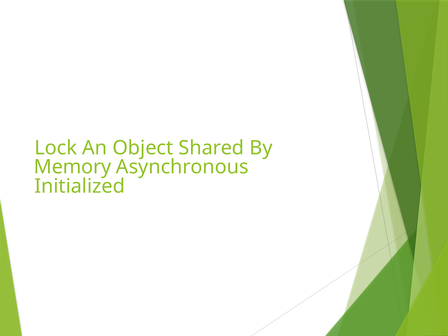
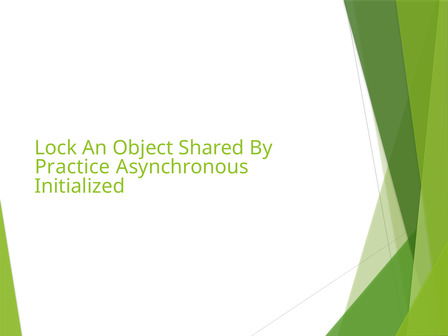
Memory: Memory -> Practice
